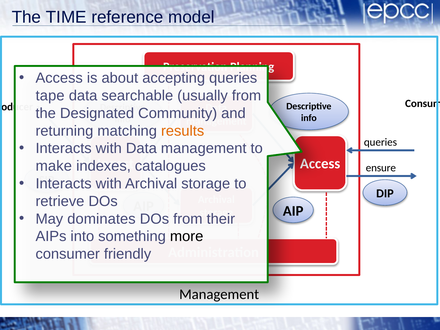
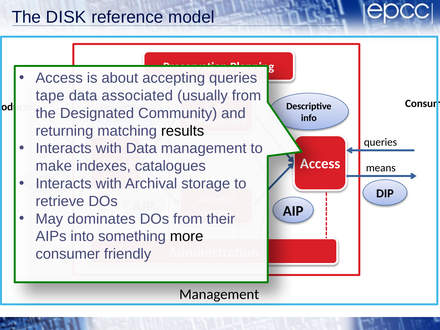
TIME: TIME -> DISK
searchable: searchable -> associated
results colour: orange -> black
ensure: ensure -> means
